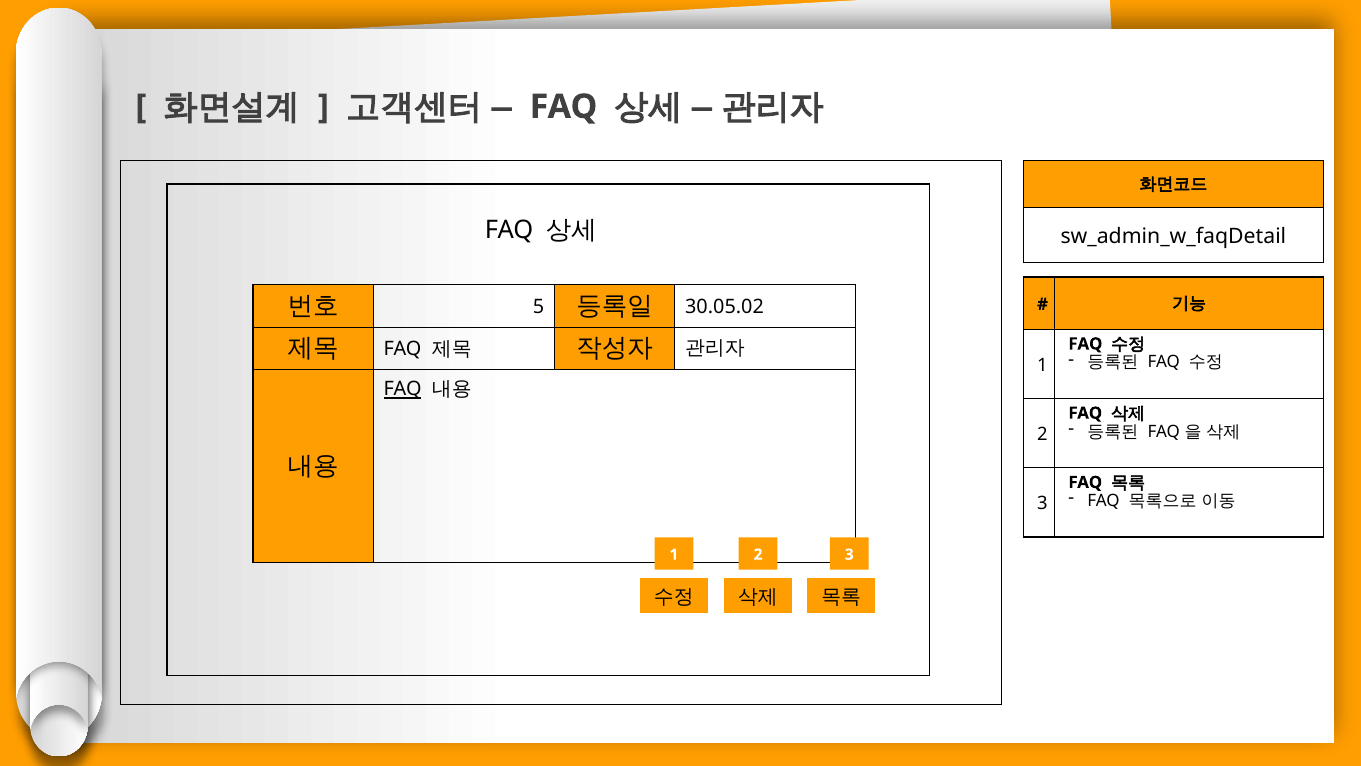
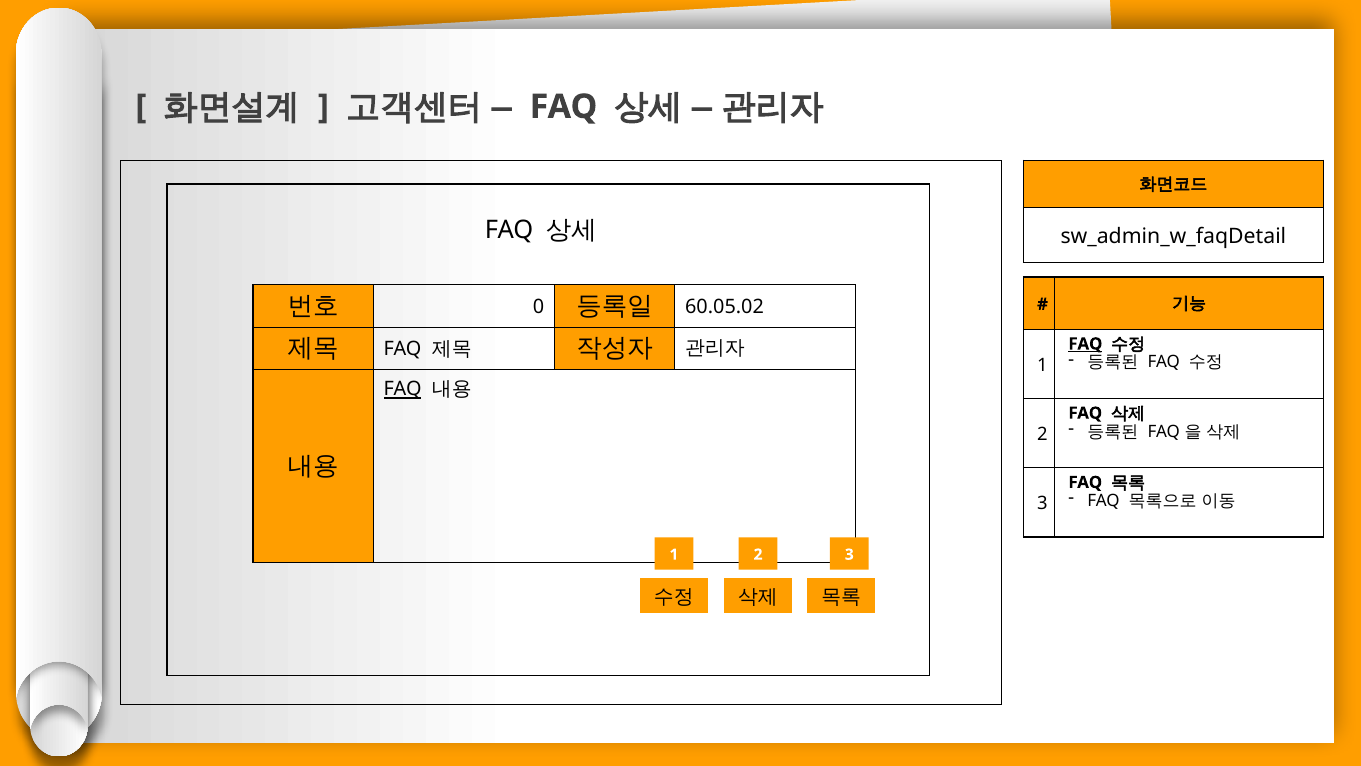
5: 5 -> 0
30.05.02: 30.05.02 -> 60.05.02
FAQ at (1085, 344) underline: none -> present
